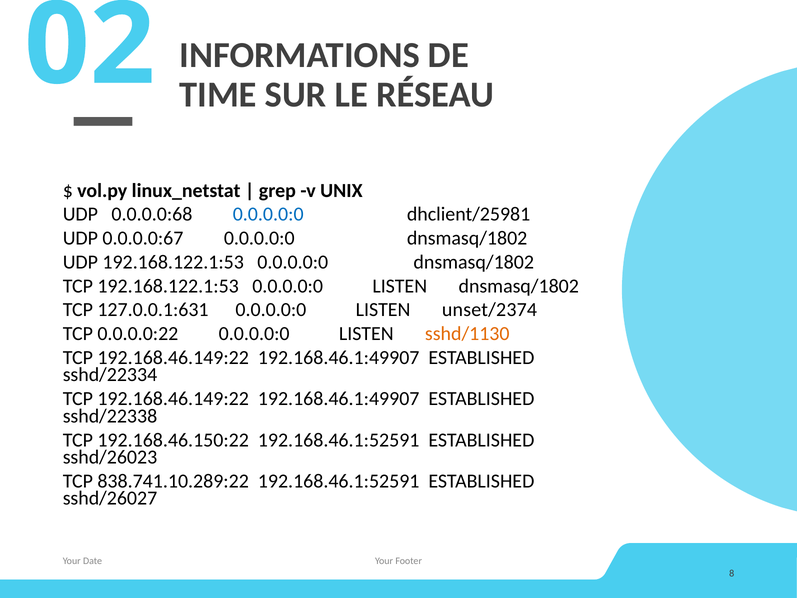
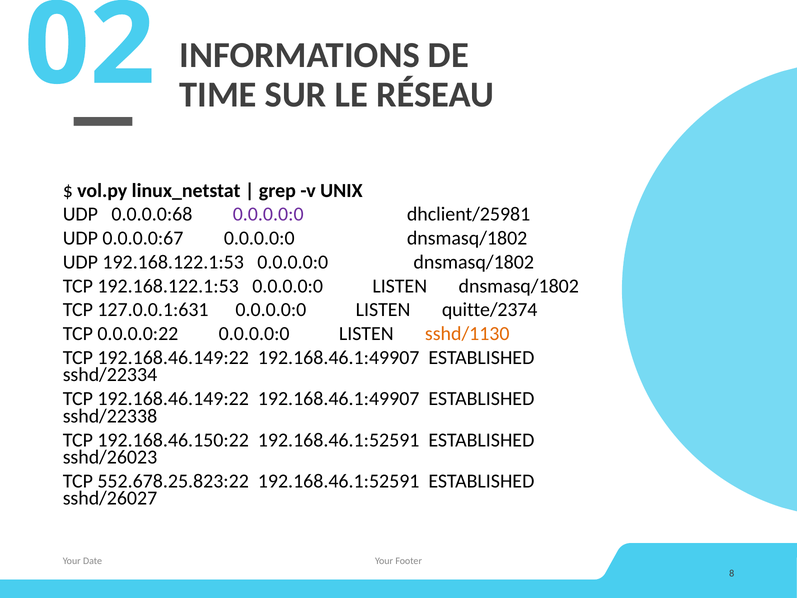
0.0.0.0:0 at (268, 214) colour: blue -> purple
unset/2374: unset/2374 -> quitte/2374
838.741.10.289:22: 838.741.10.289:22 -> 552.678.25.823:22
